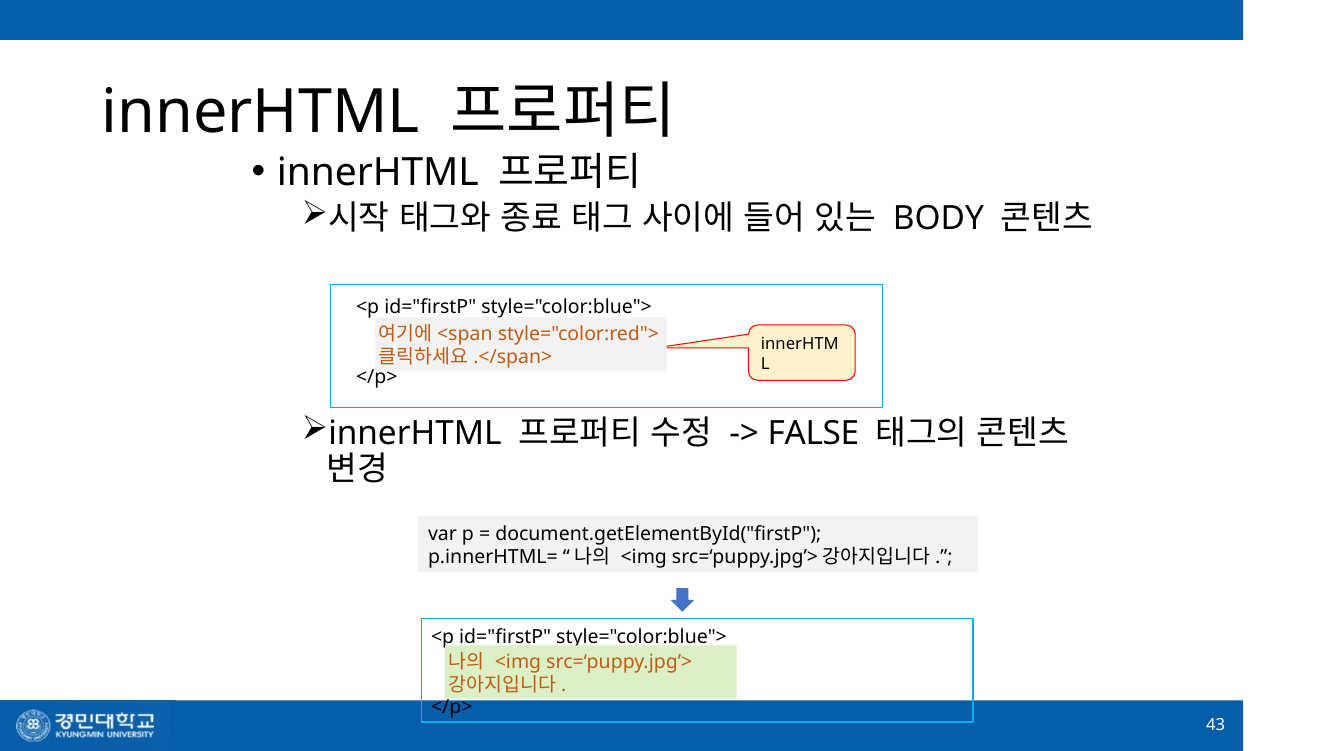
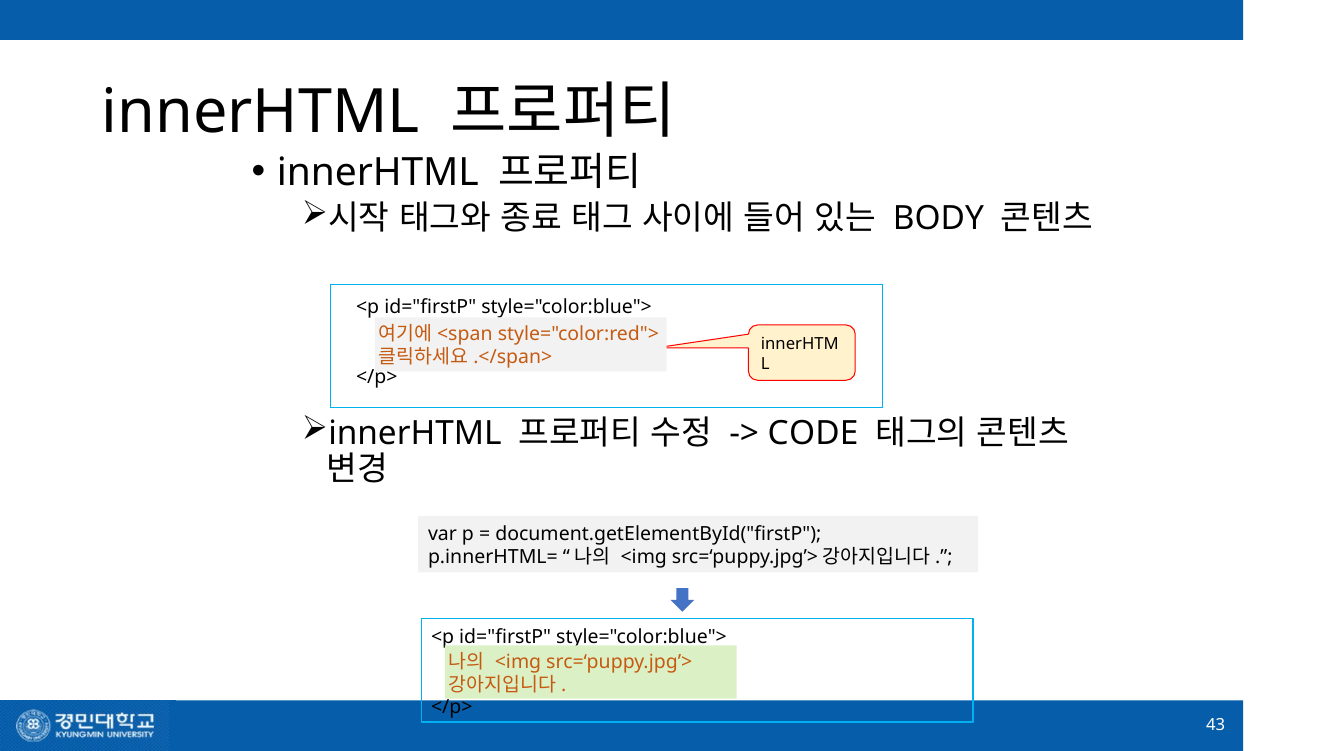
FALSE: FALSE -> CODE
